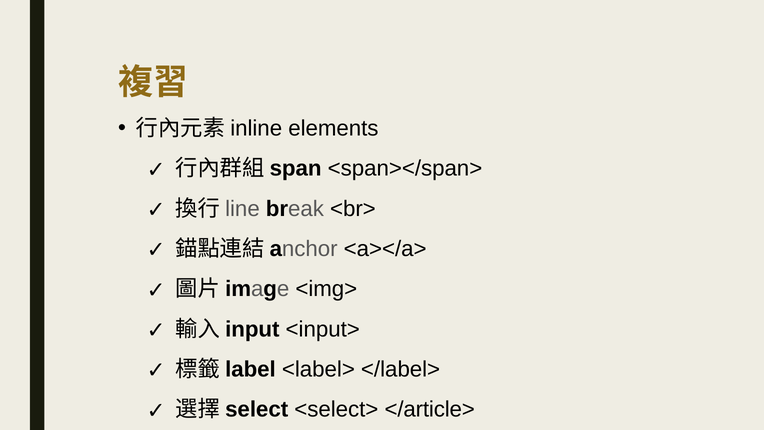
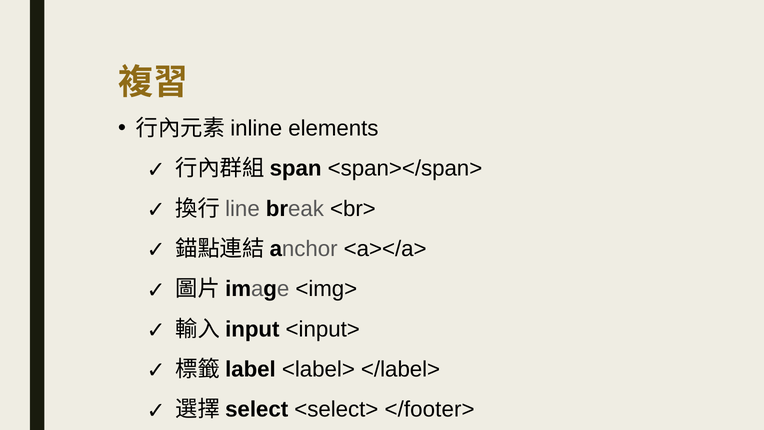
</article>: </article> -> </footer>
